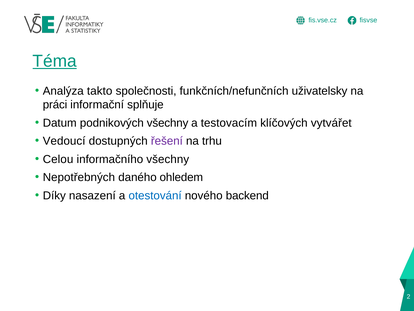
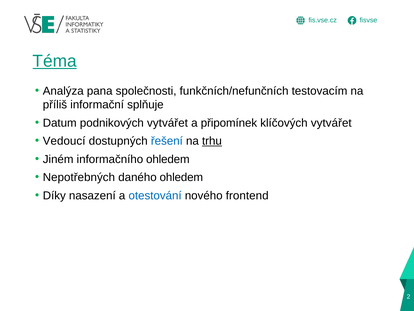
takto: takto -> pana
uživatelsky: uživatelsky -> testovacím
práci: práci -> příliš
podnikových všechny: všechny -> vytvářet
testovacím: testovacím -> připomínek
řešení colour: purple -> blue
trhu underline: none -> present
Celou: Celou -> Jiném
informačního všechny: všechny -> ohledem
backend: backend -> frontend
